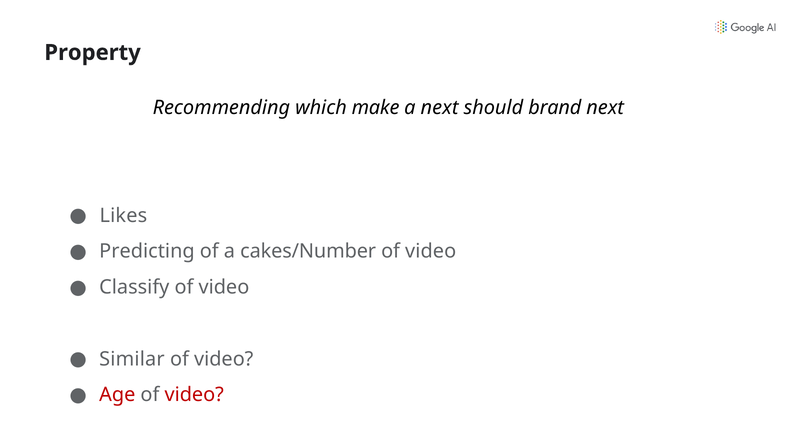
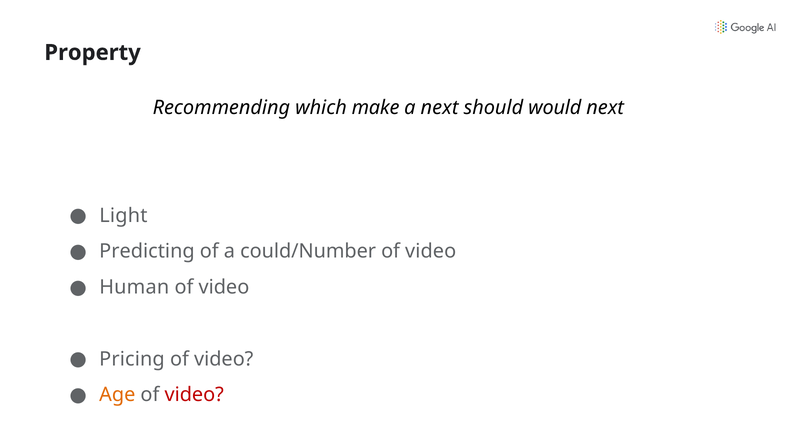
brand: brand -> would
Likes: Likes -> Light
cakes/Number: cakes/Number -> could/Number
Classify: Classify -> Human
Similar: Similar -> Pricing
Age colour: red -> orange
